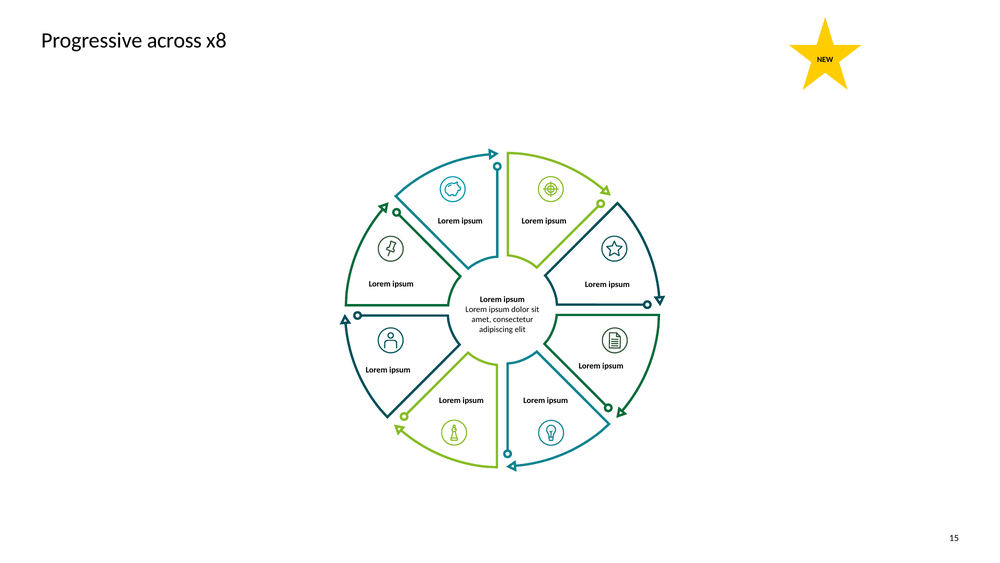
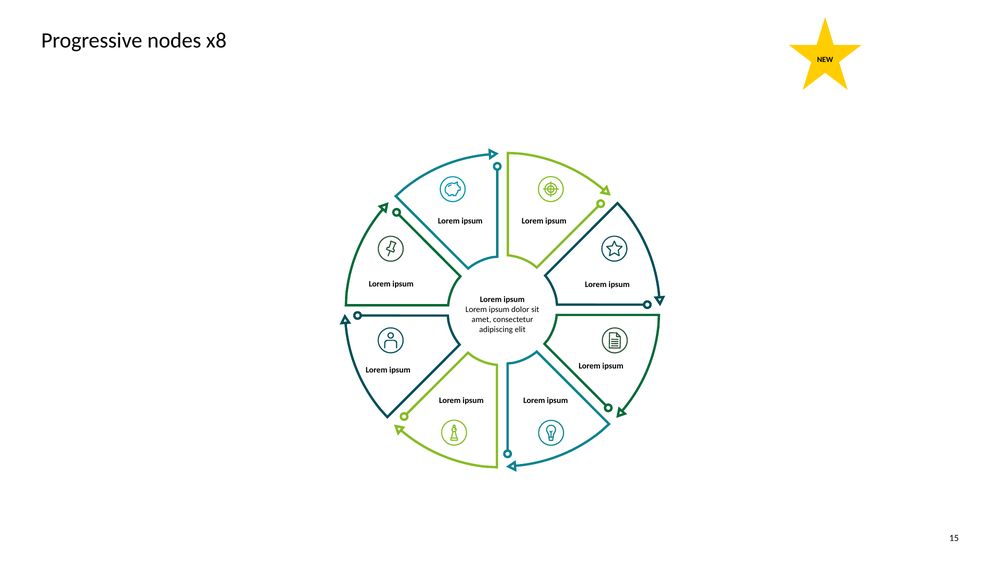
across: across -> nodes
